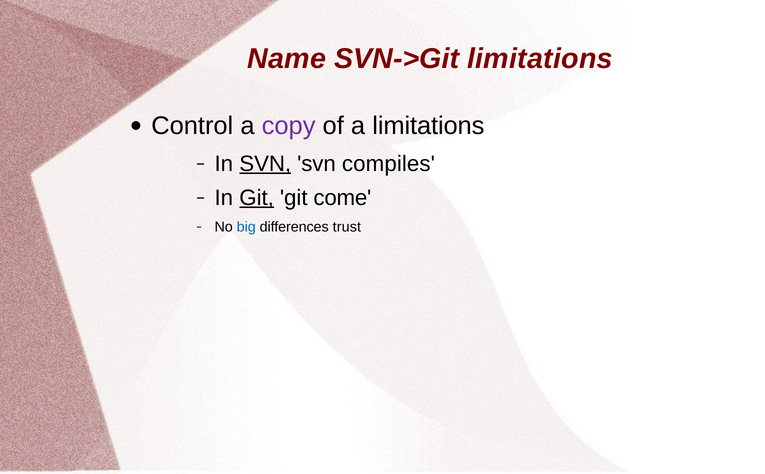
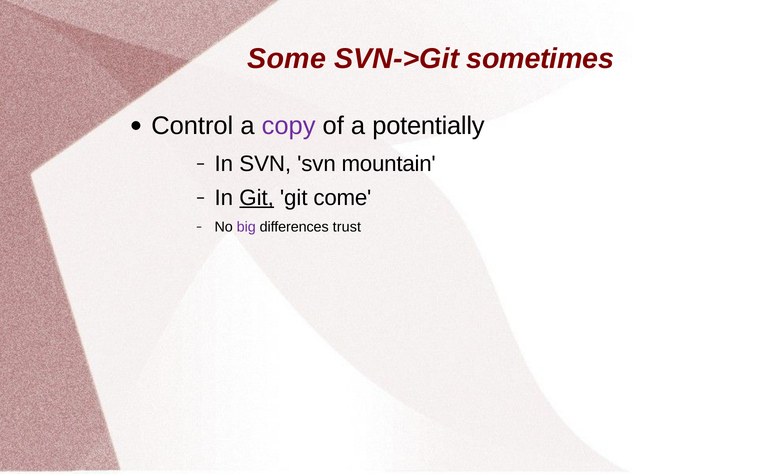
Name: Name -> Some
SVN->Git limitations: limitations -> sometimes
a limitations: limitations -> potentially
SVN at (265, 164) underline: present -> none
compiles: compiles -> mountain
big colour: blue -> purple
